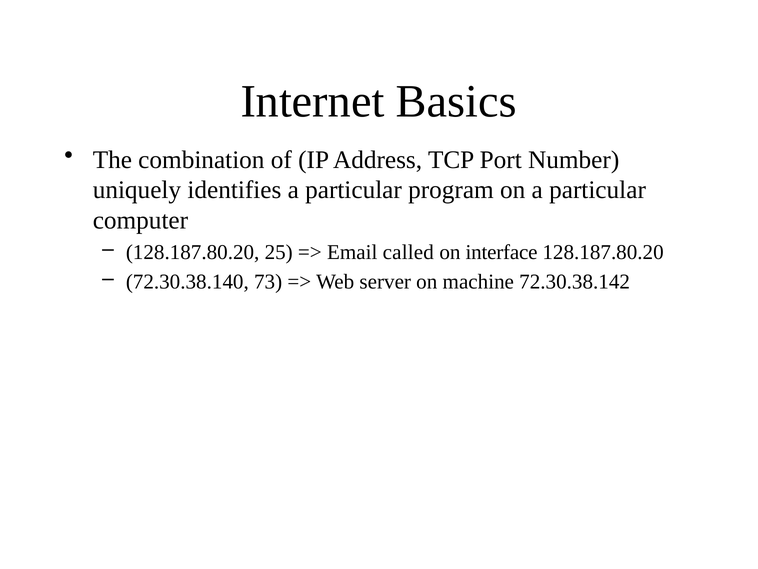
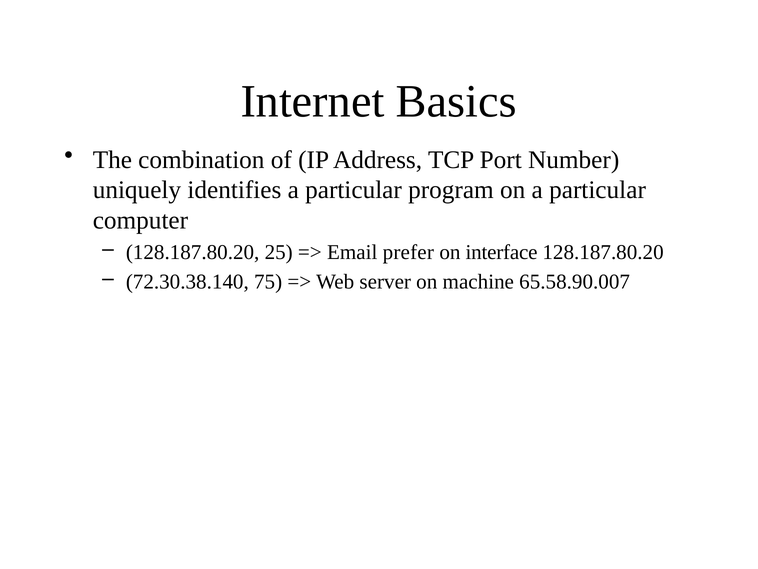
called: called -> prefer
73: 73 -> 75
72.30.38.142: 72.30.38.142 -> 65.58.90.007
